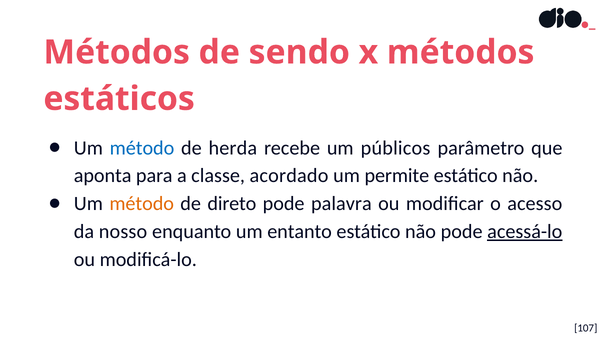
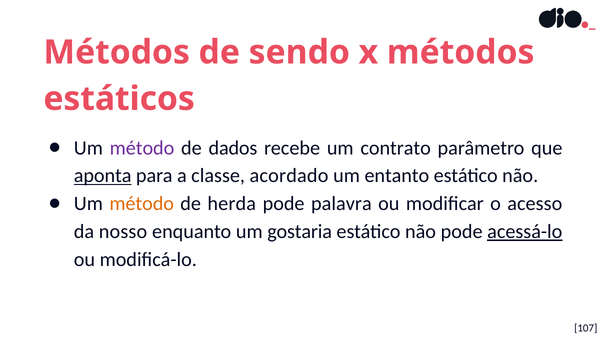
método at (142, 148) colour: blue -> purple
herda: herda -> dados
públicos: públicos -> contrato
aponta underline: none -> present
permite: permite -> entanto
direto: direto -> herda
entanto: entanto -> gostaria
